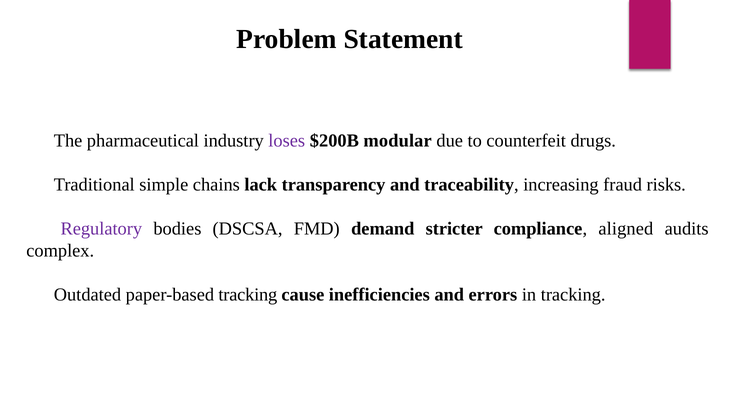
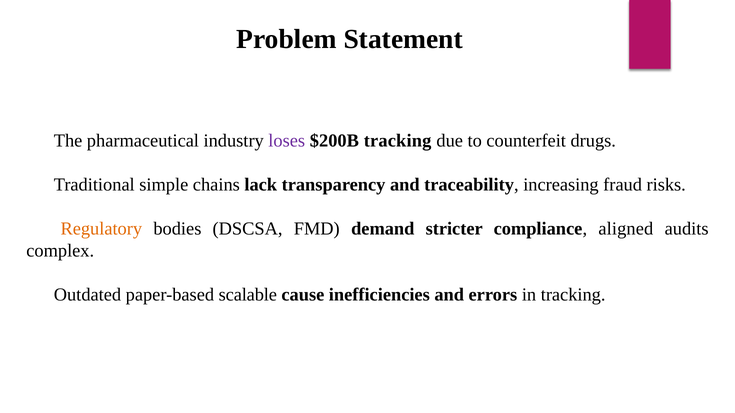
$200B modular: modular -> tracking
Regulatory colour: purple -> orange
paper-based tracking: tracking -> scalable
